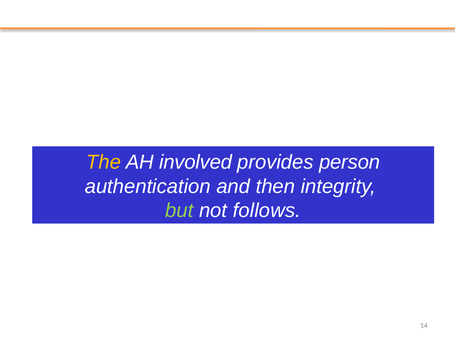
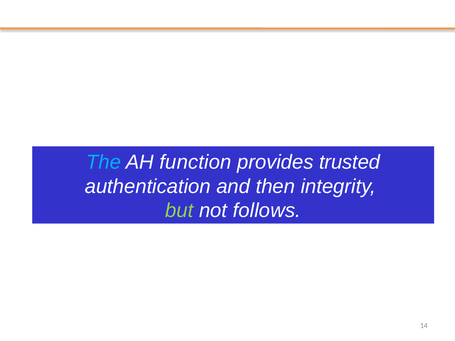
The colour: yellow -> light blue
involved: involved -> function
person: person -> trusted
